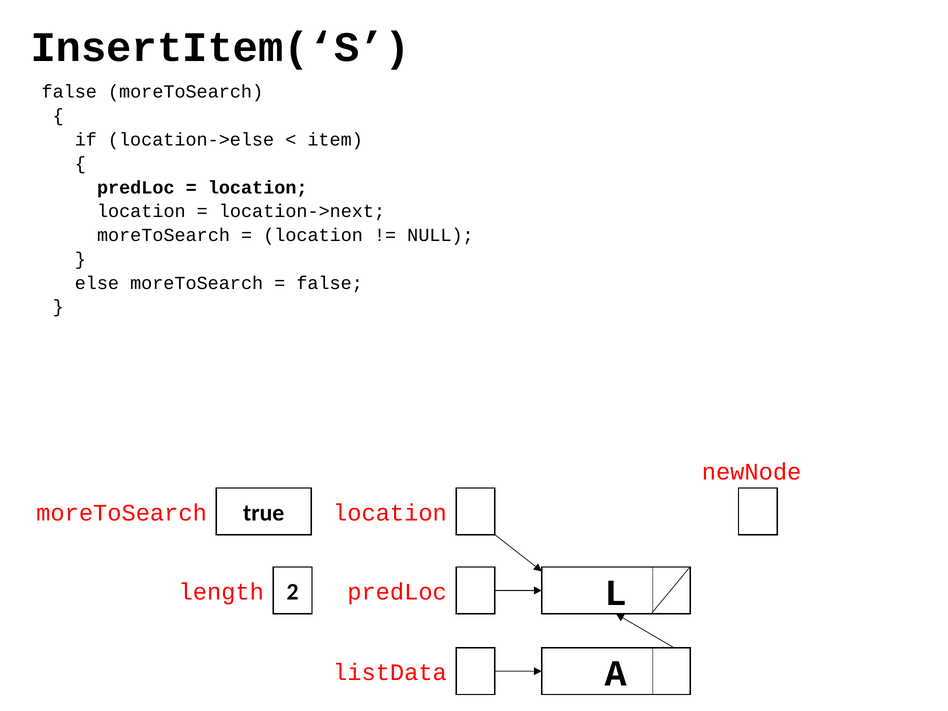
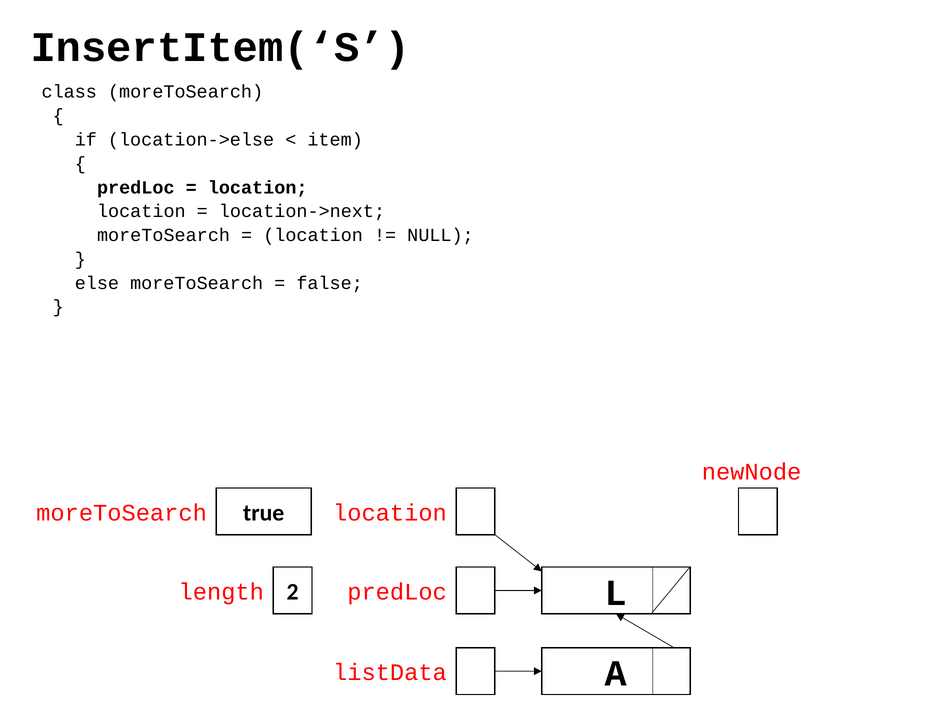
false at (69, 92): false -> class
